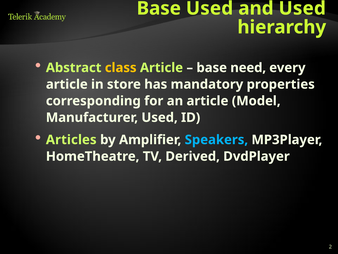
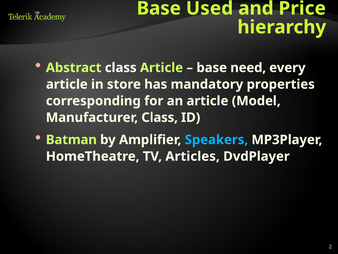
and Used: Used -> Price
class at (121, 68) colour: yellow -> white
Manufacturer Used: Used -> Class
Articles: Articles -> Batman
Derived: Derived -> Articles
